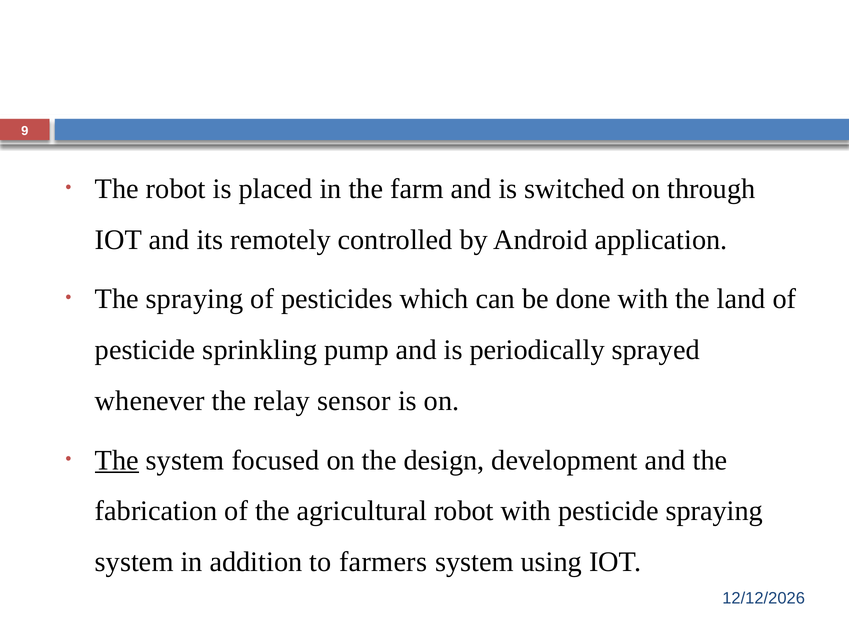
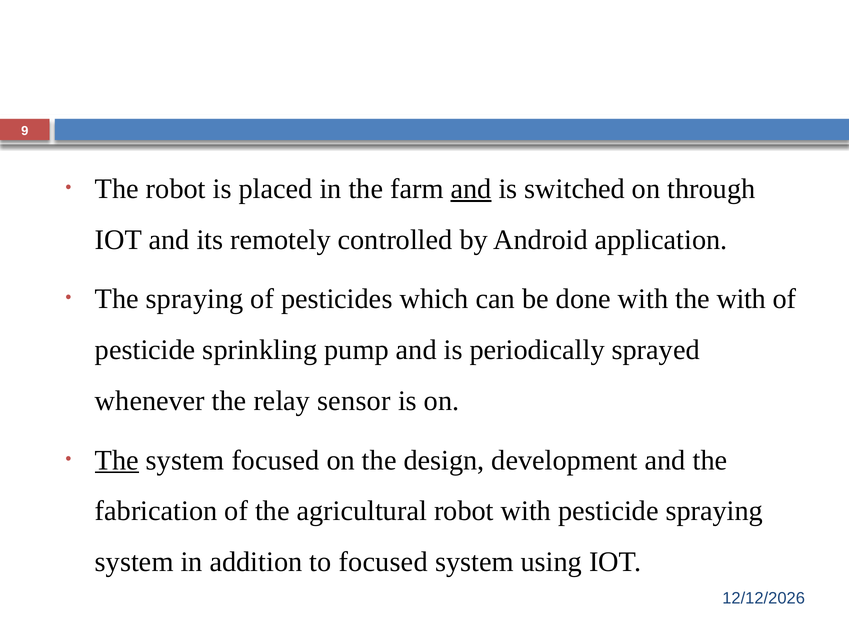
and at (471, 189) underline: none -> present
the land: land -> with
to farmers: farmers -> focused
